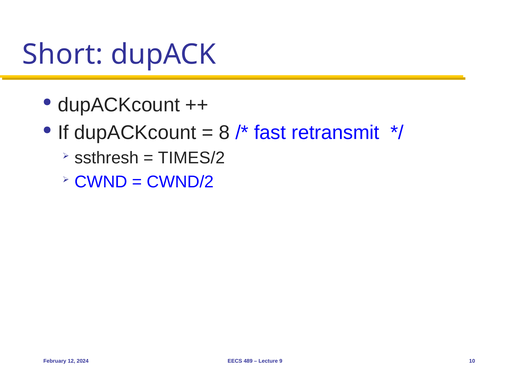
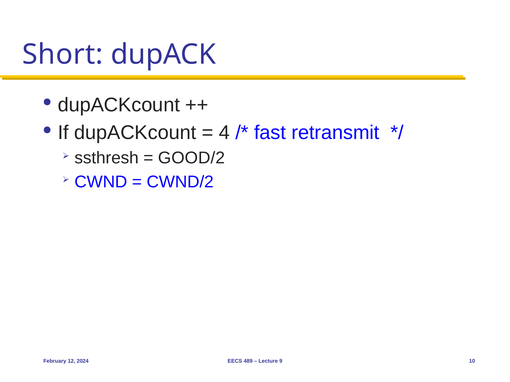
8: 8 -> 4
TIMES/2: TIMES/2 -> GOOD/2
